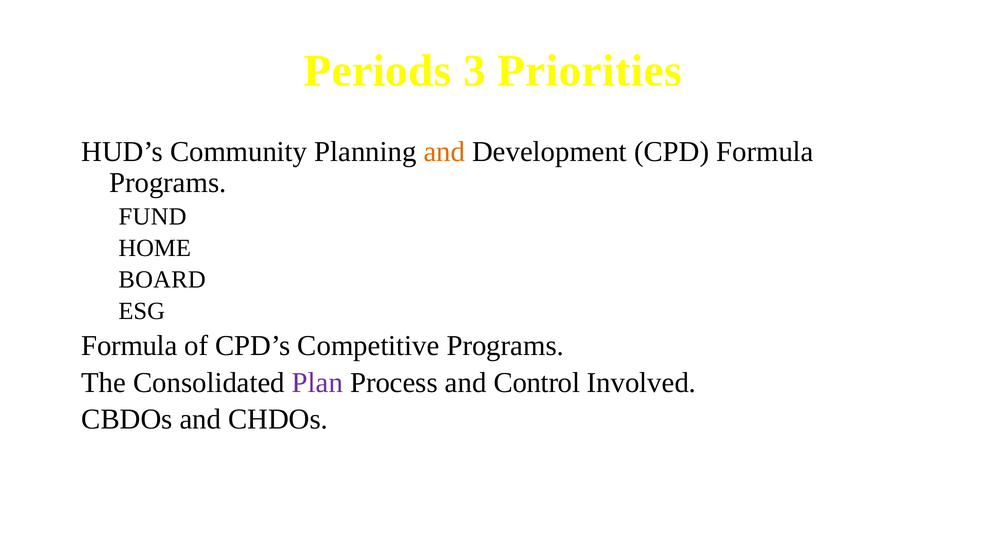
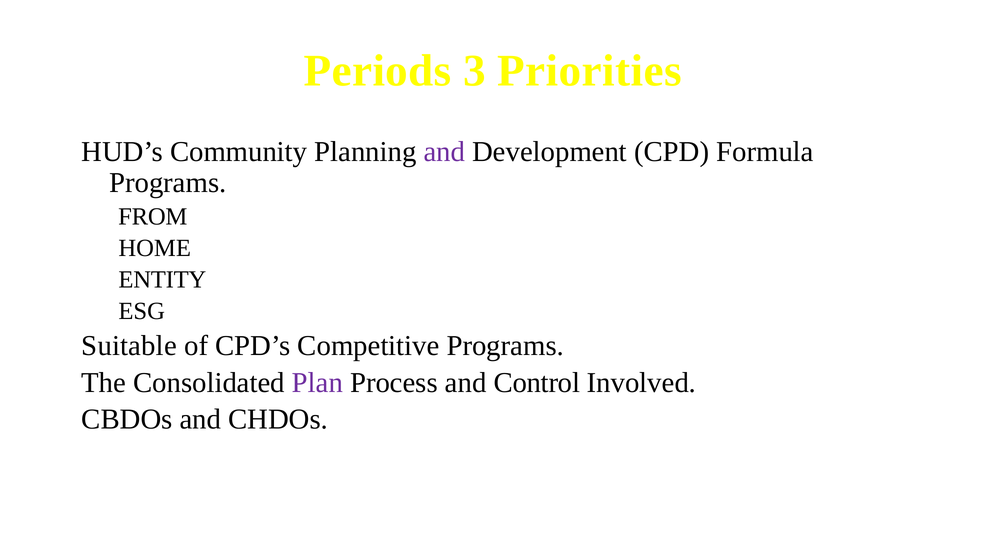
and at (444, 152) colour: orange -> purple
FUND: FUND -> FROM
BOARD: BOARD -> ENTITY
Formula at (129, 346): Formula -> Suitable
